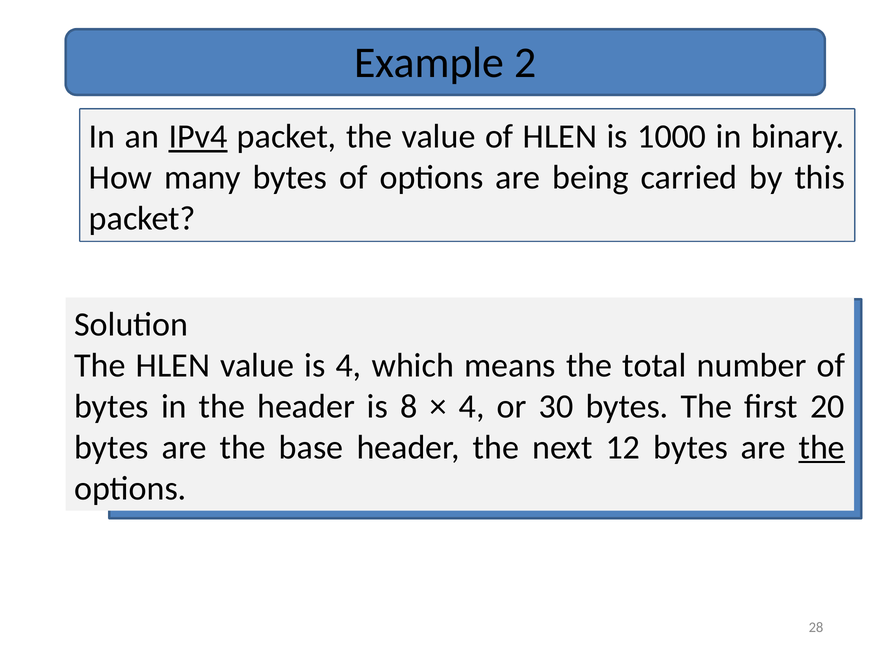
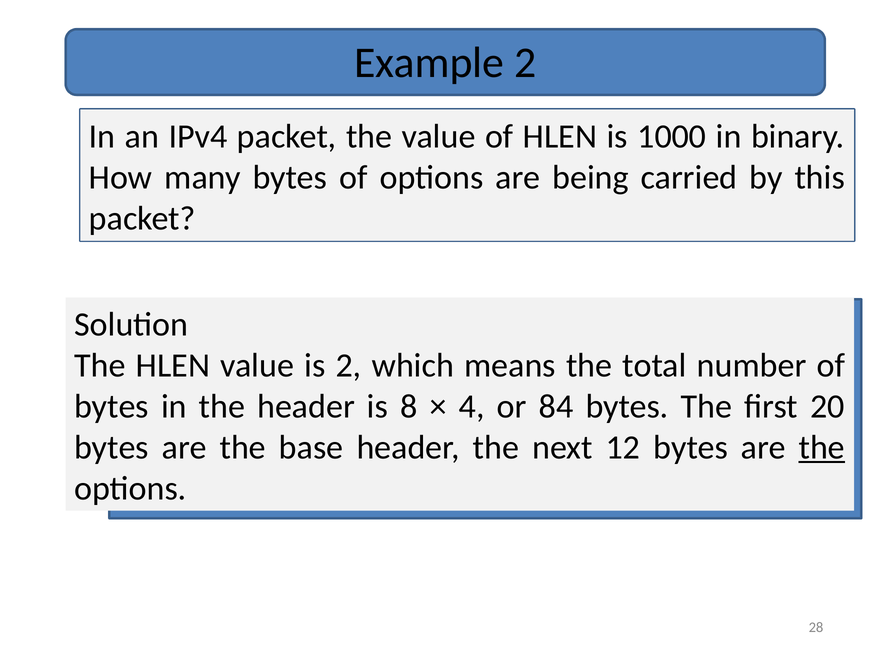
IPv4 underline: present -> none
is 4: 4 -> 2
30: 30 -> 84
